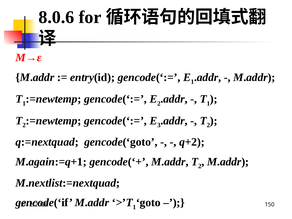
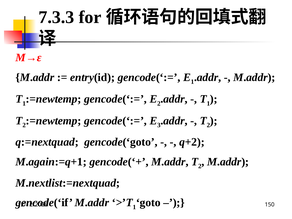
8.0.6: 8.0.6 -> 7.3.3
